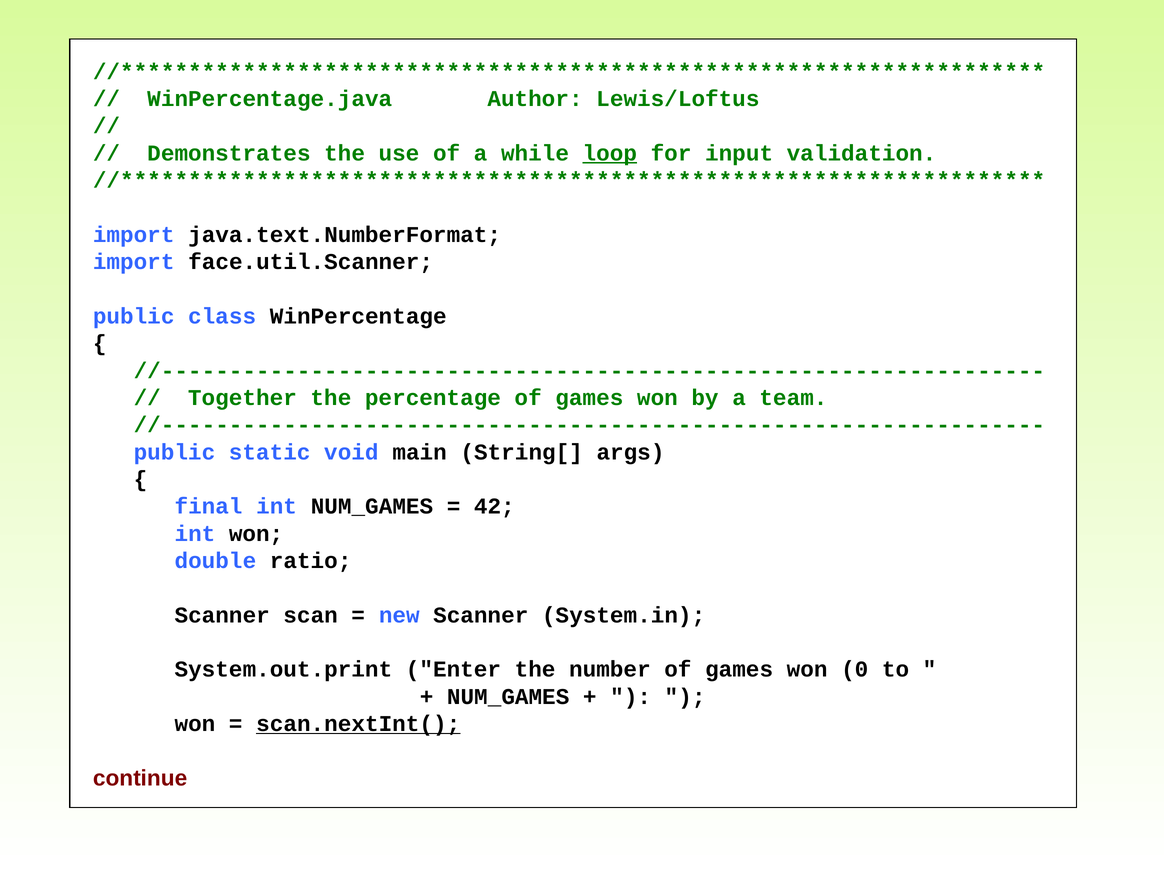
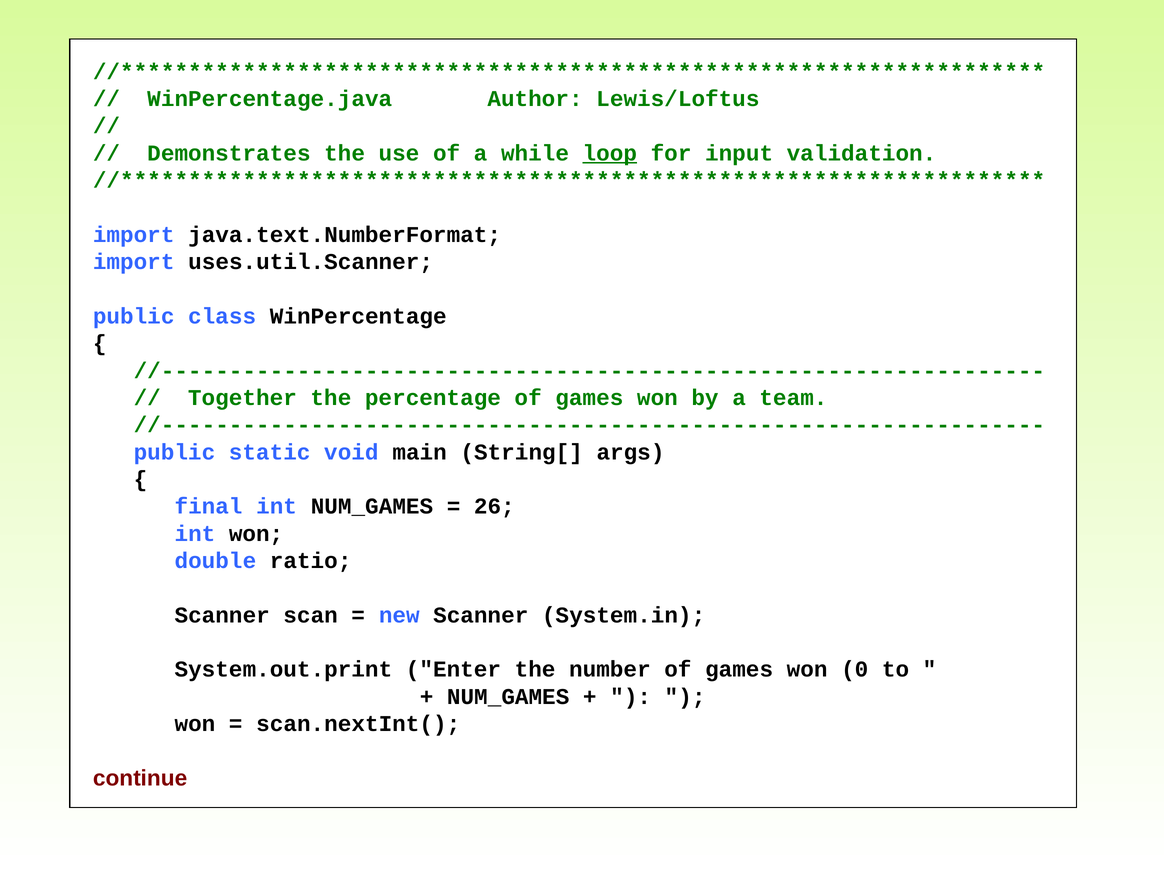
face.util.Scanner: face.util.Scanner -> uses.util.Scanner
42: 42 -> 26
scan.nextInt( underline: present -> none
